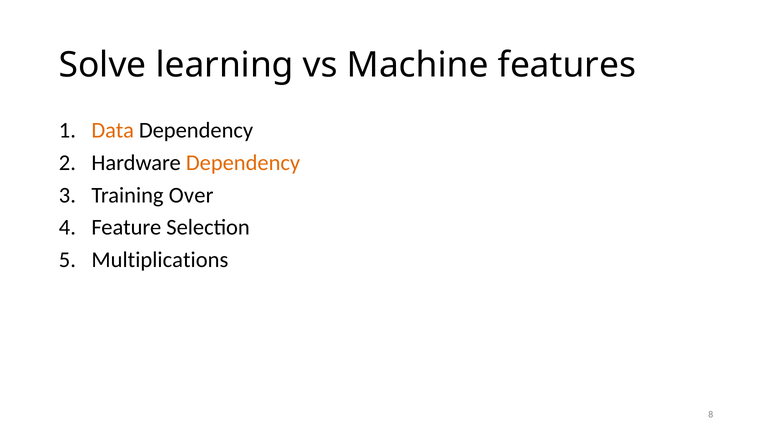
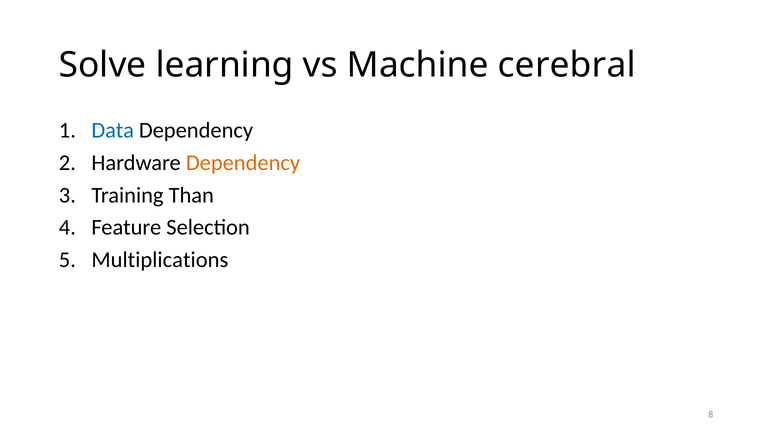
features: features -> cerebral
Data colour: orange -> blue
Over: Over -> Than
